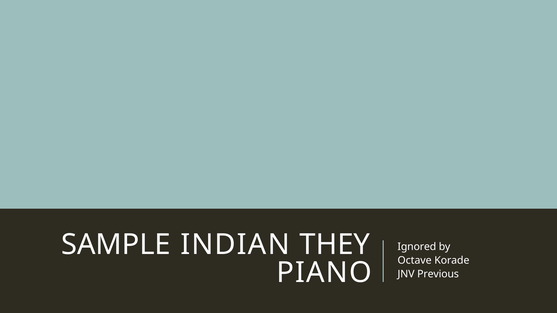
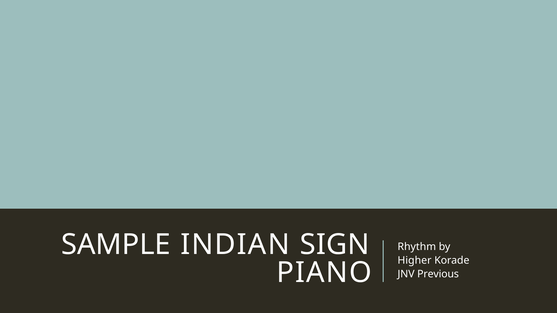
THEY: THEY -> SIGN
Ignored: Ignored -> Rhythm
Octave: Octave -> Higher
